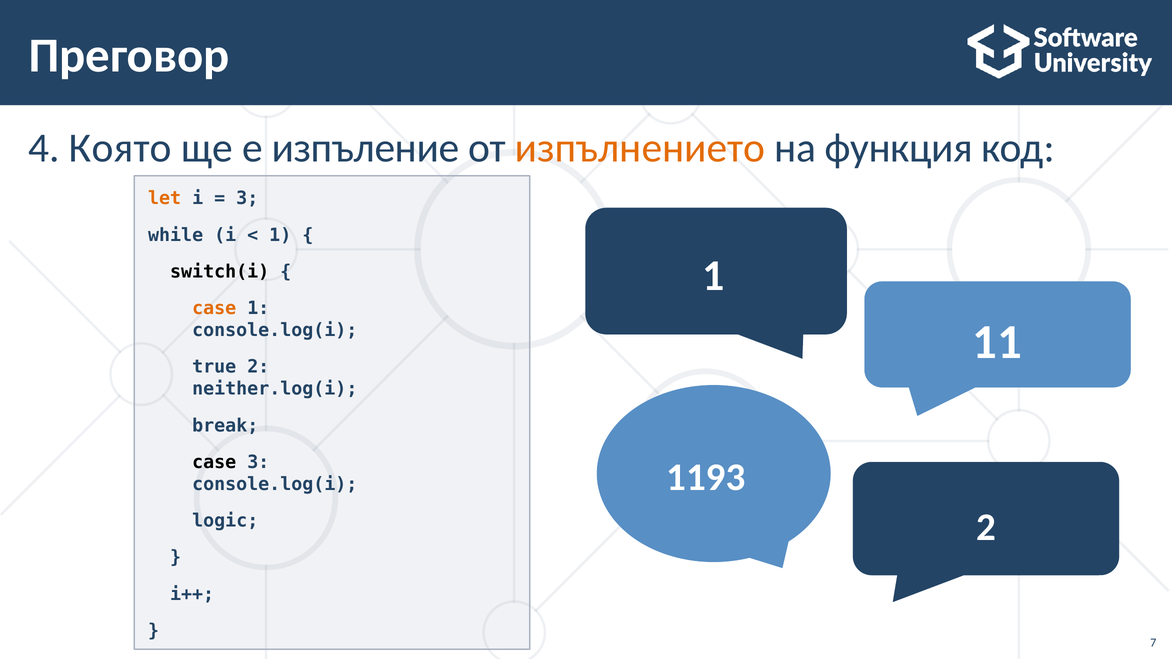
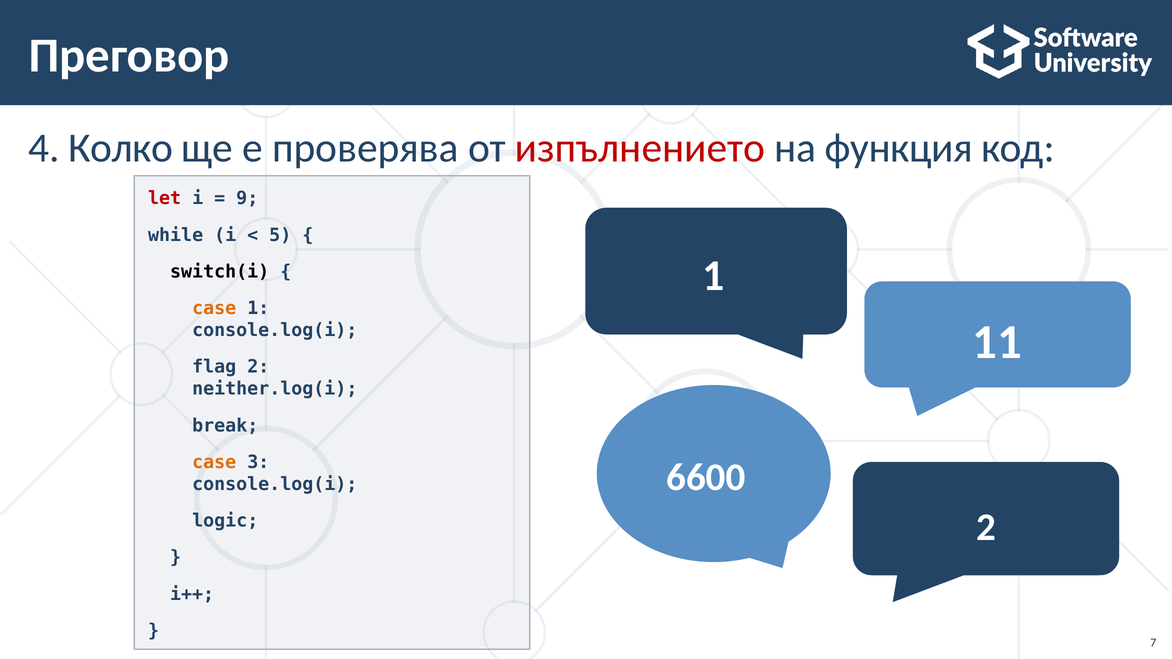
Която: Която -> Колко
изпъление: изпъление -> проверява
изпълнението colour: orange -> red
let colour: orange -> red
3 at (247, 198): 3 -> 9
1 at (280, 235): 1 -> 5
true: true -> flag
case at (214, 462) colour: black -> orange
1193: 1193 -> 6600
